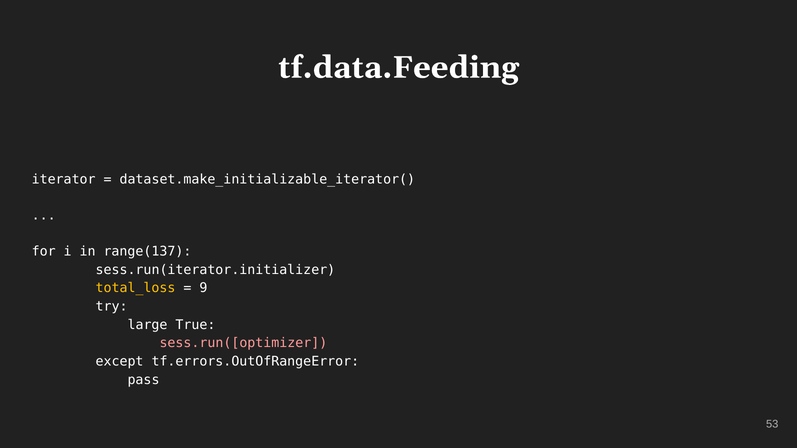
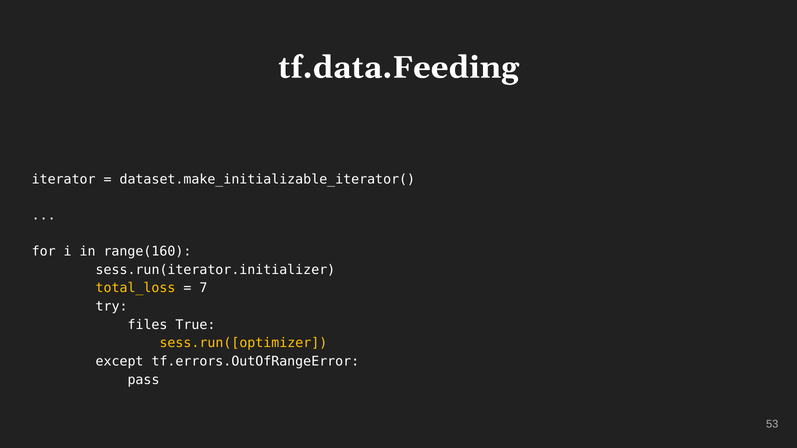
range(137: range(137 -> range(160
9: 9 -> 7
large: large -> files
sess.run([optimizer colour: pink -> yellow
